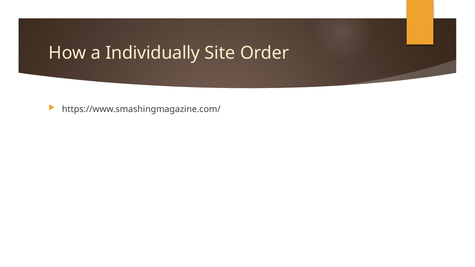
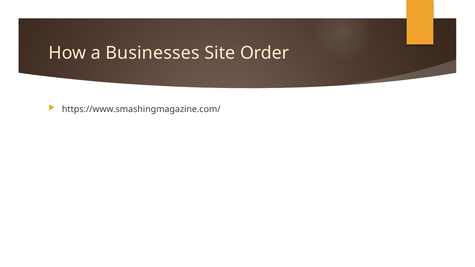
Individually: Individually -> Businesses
